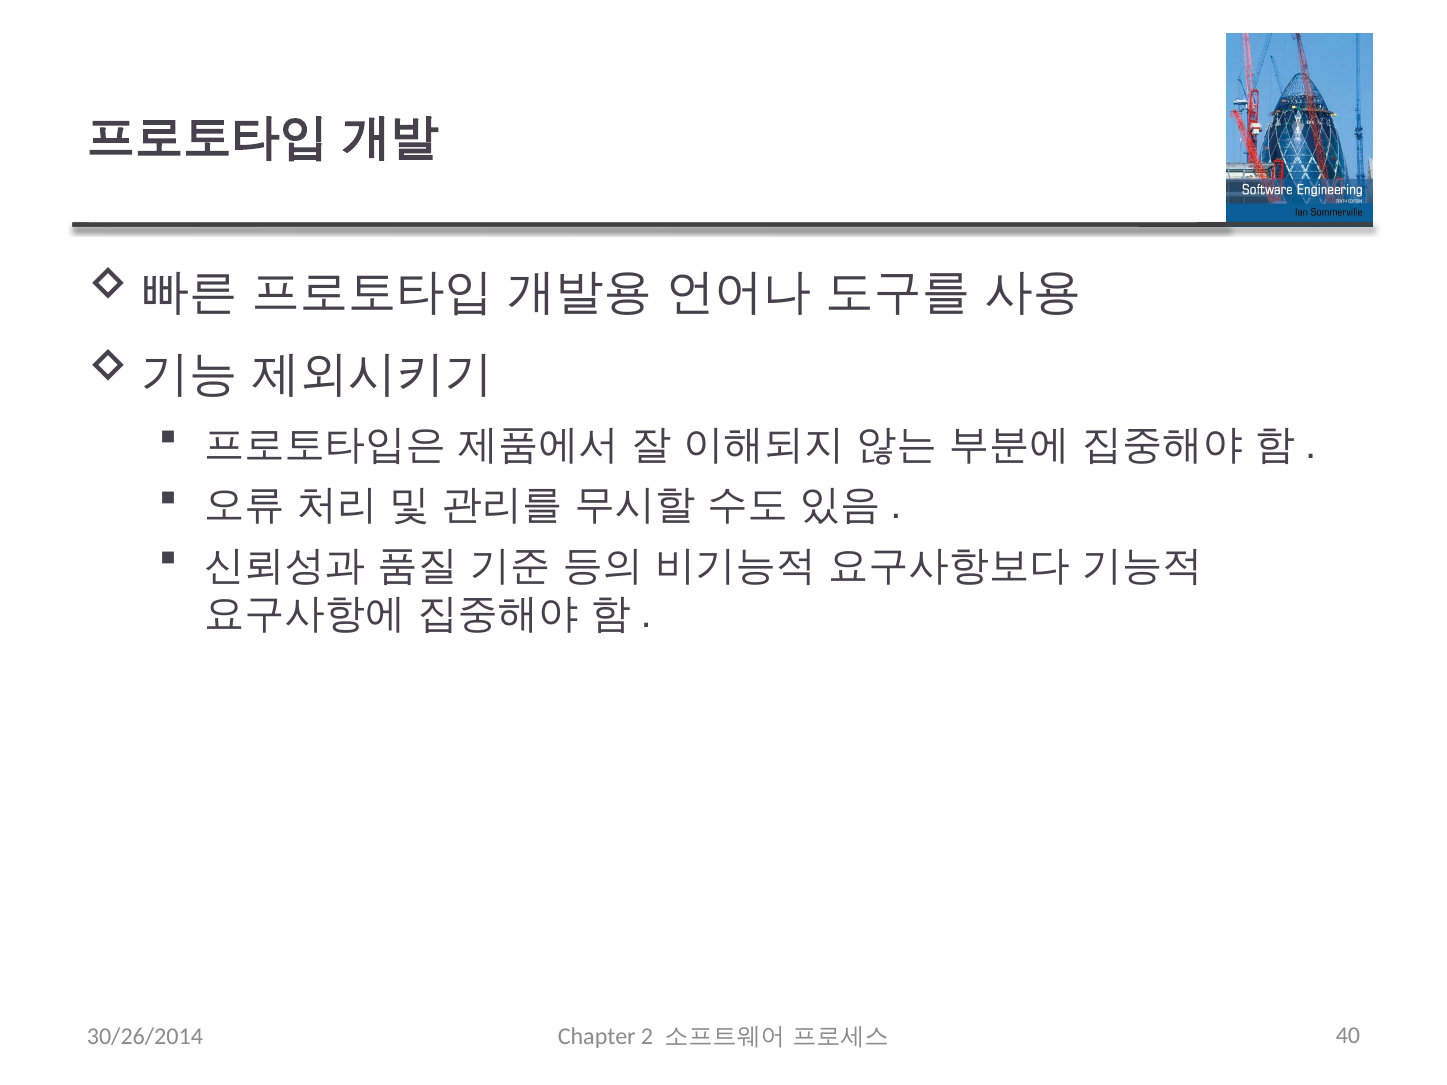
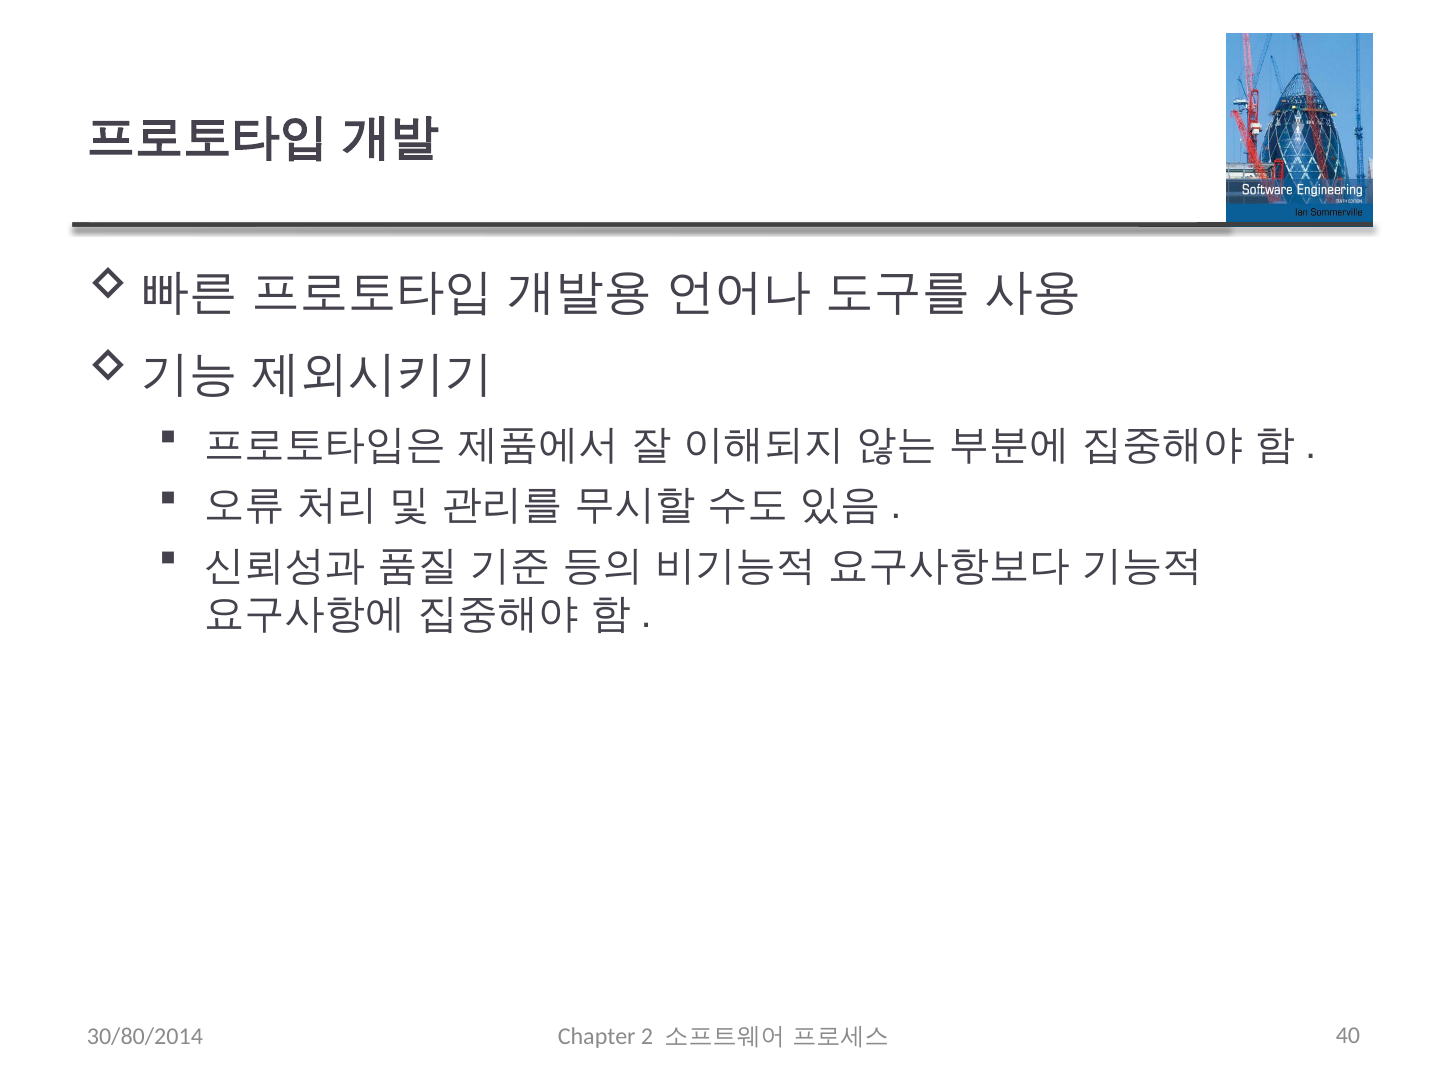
30/26/2014: 30/26/2014 -> 30/80/2014
